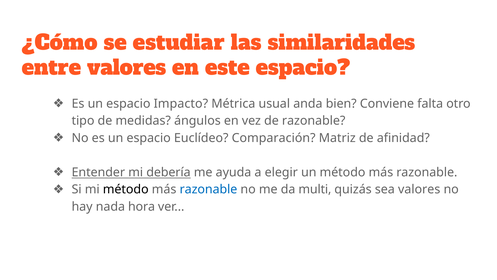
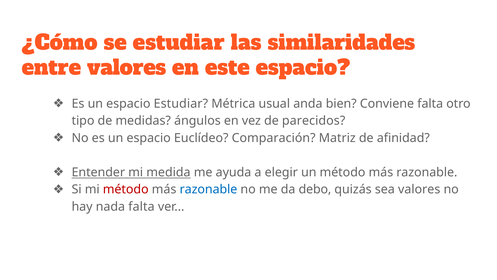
espacio Impacto: Impacto -> Estudiar
de razonable: razonable -> parecidos
debería: debería -> medida
método at (126, 189) colour: black -> red
multi: multi -> debo
nada hora: hora -> falta
